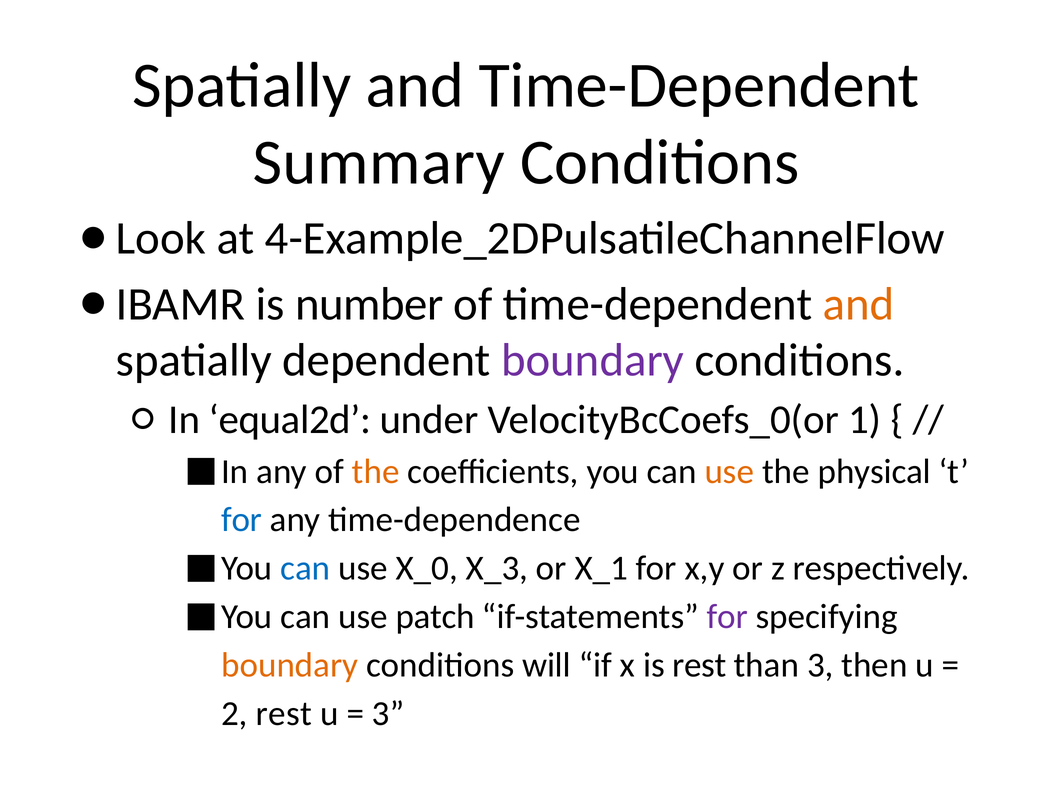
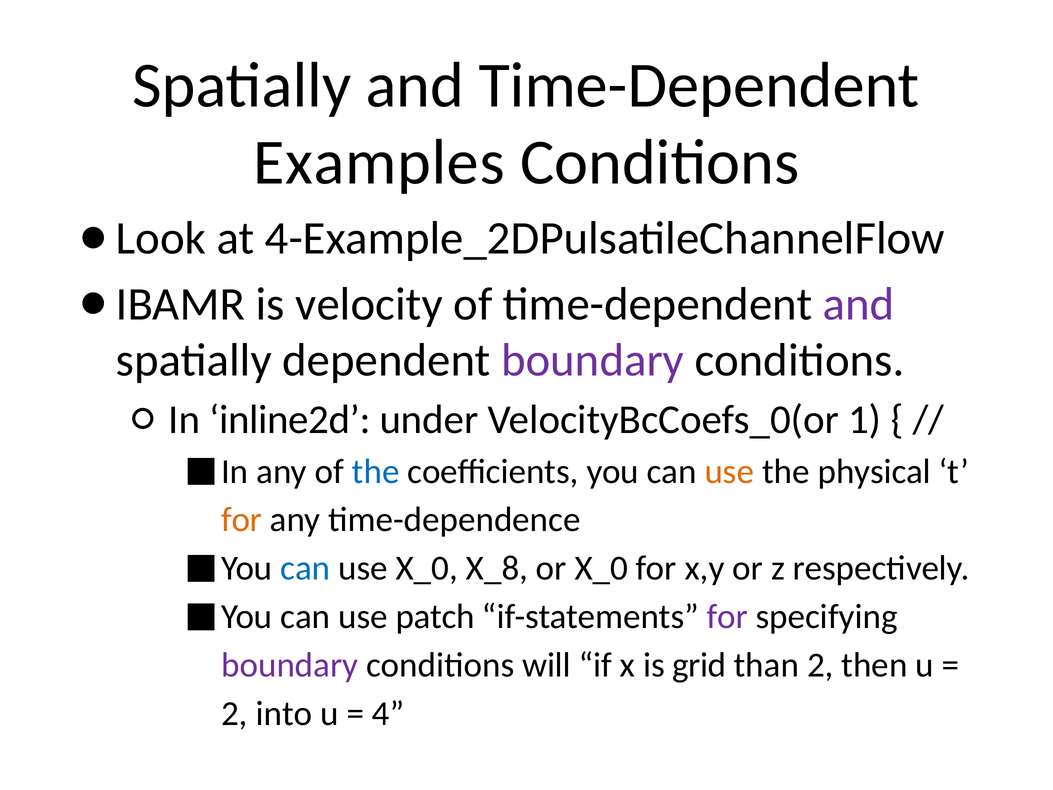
Summary: Summary -> Examples
number: number -> velocity
and at (859, 304) colour: orange -> purple
equal2d: equal2d -> inline2d
the at (376, 471) colour: orange -> blue
for at (242, 520) colour: blue -> orange
X_3: X_3 -> X_8
or X_1: X_1 -> X_0
boundary at (290, 665) colour: orange -> purple
is rest: rest -> grid
than 3: 3 -> 2
2 rest: rest -> into
3 at (388, 713): 3 -> 4
